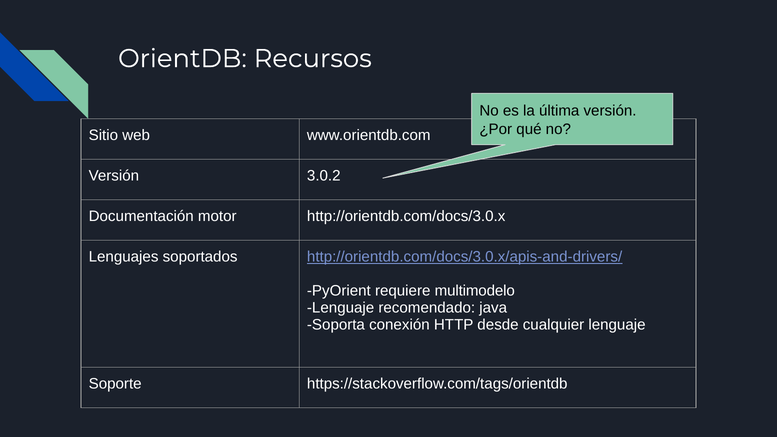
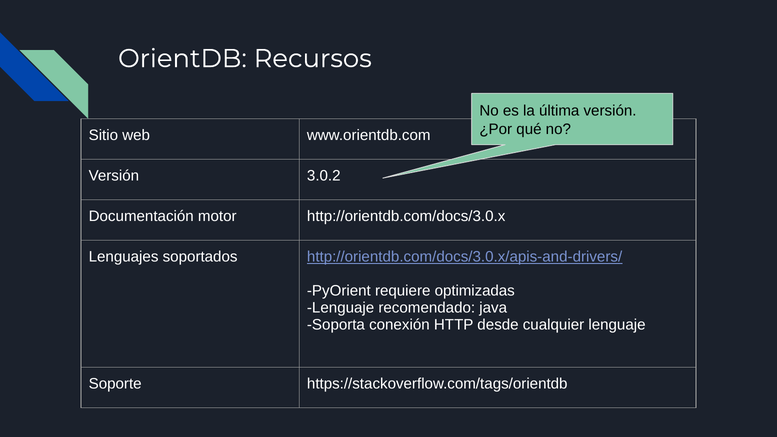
multimodelo: multimodelo -> optimizadas
